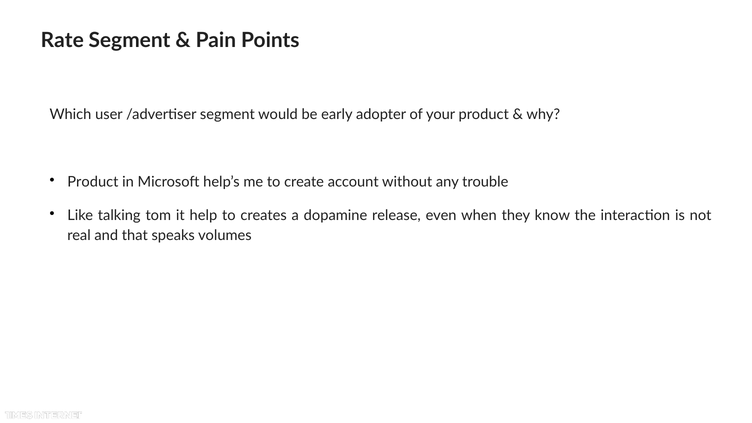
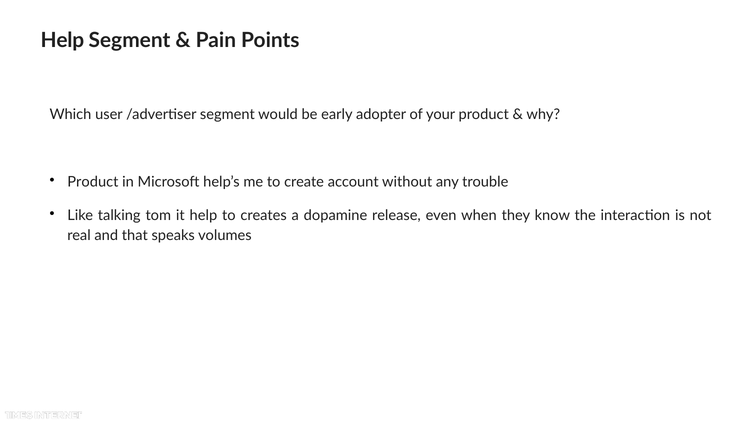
Rate at (62, 40): Rate -> Help
